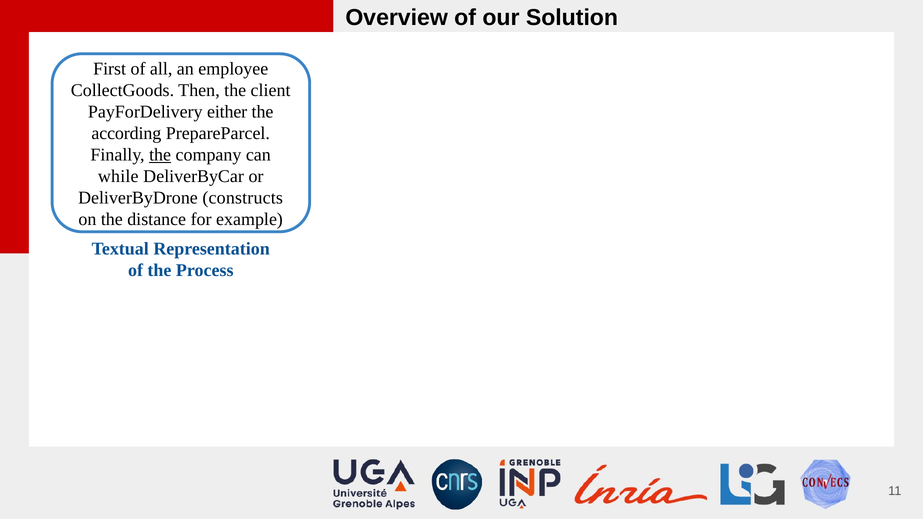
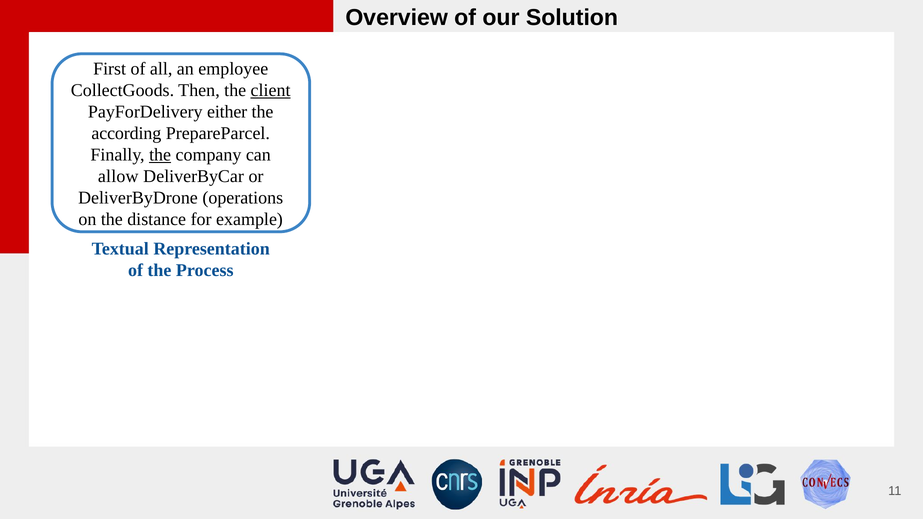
client underline: none -> present
while: while -> allow
constructs: constructs -> operations
